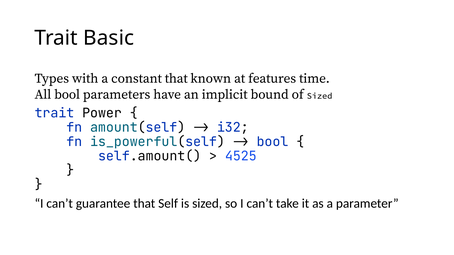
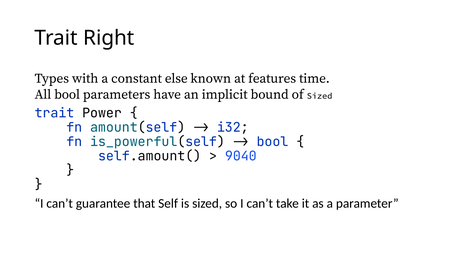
Basic: Basic -> Right
constant that: that -> else
4525: 4525 -> 9040
